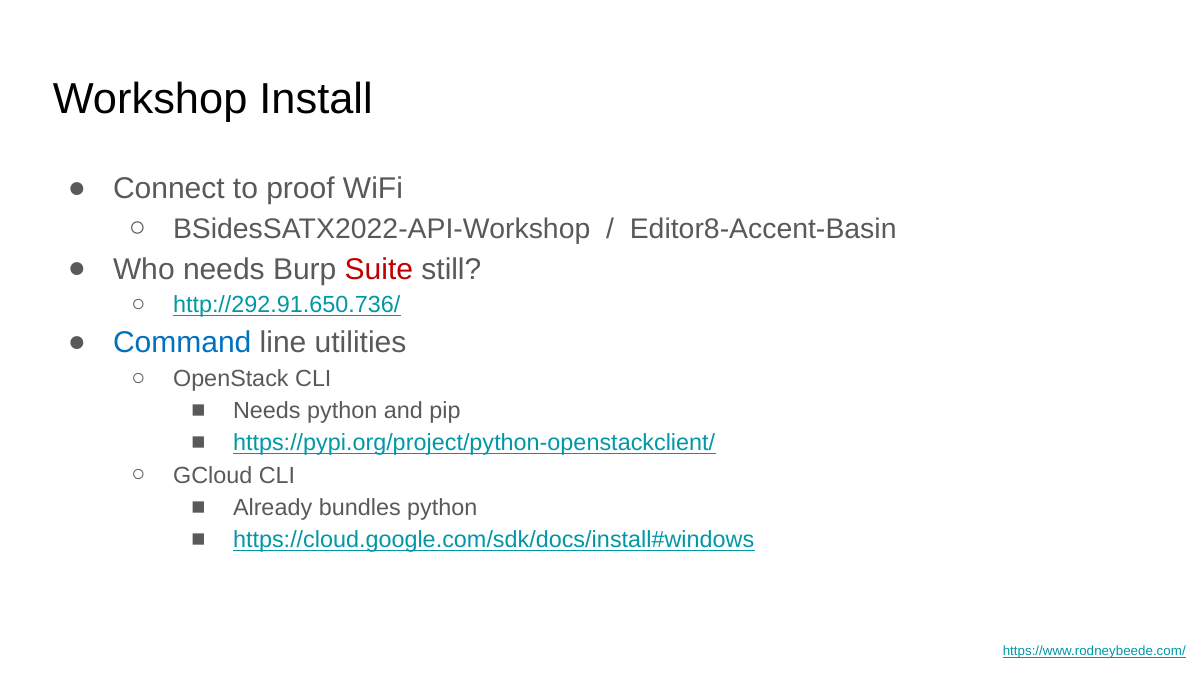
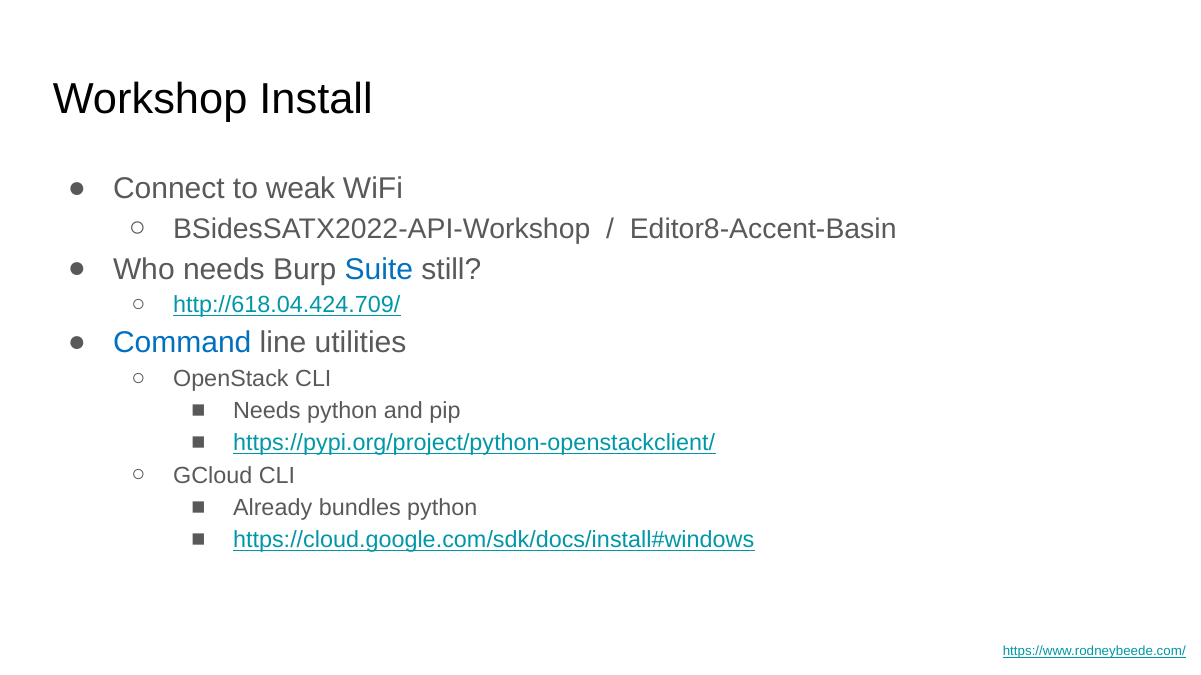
proof: proof -> weak
Suite colour: red -> blue
http://292.91.650.736/: http://292.91.650.736/ -> http://618.04.424.709/
